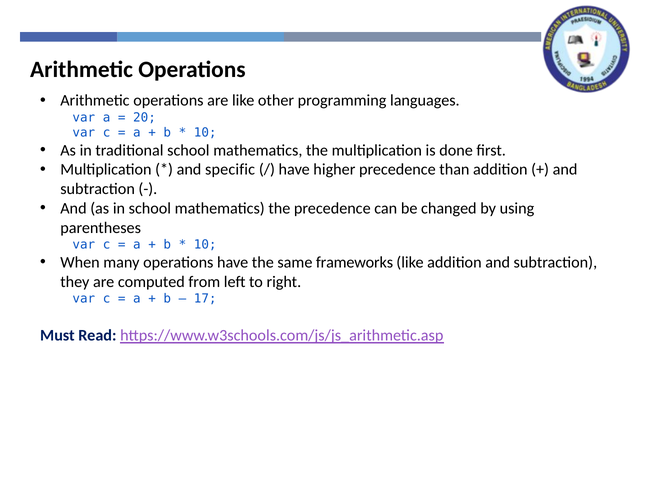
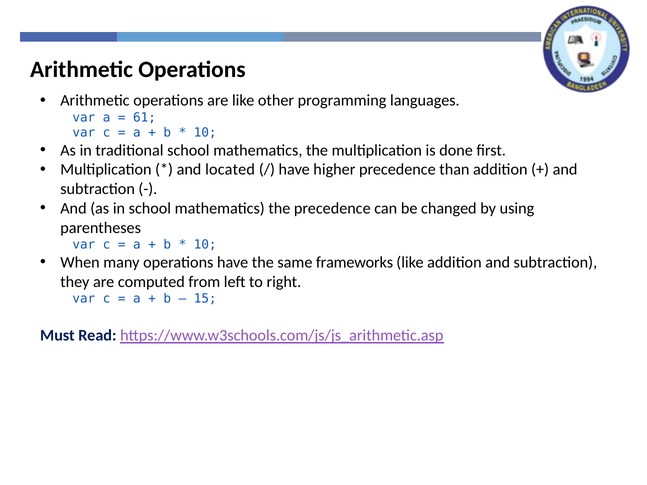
20: 20 -> 61
specific: specific -> located
17: 17 -> 15
